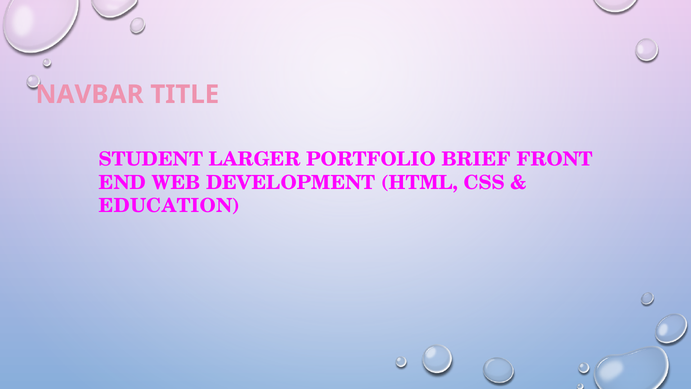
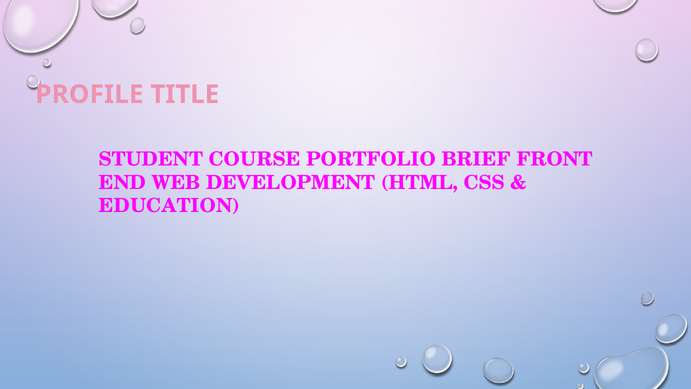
NAVBAR: NAVBAR -> PROFILE
LARGER: LARGER -> COURSE
